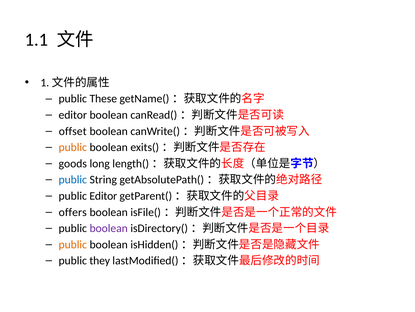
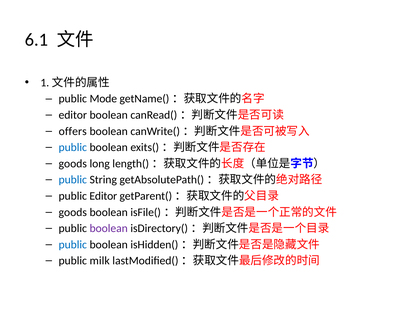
1.1: 1.1 -> 6.1
These: These -> Mode
offset: offset -> offers
public at (73, 147) colour: orange -> blue
offers at (73, 212): offers -> goods
public at (73, 244) colour: orange -> blue
they: they -> milk
